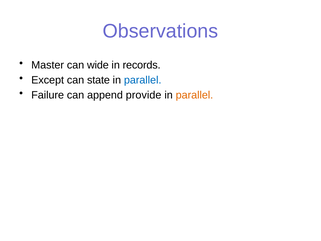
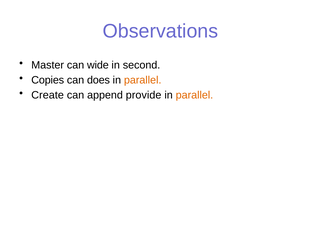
records: records -> second
Except: Except -> Copies
state: state -> does
parallel at (143, 80) colour: blue -> orange
Failure: Failure -> Create
